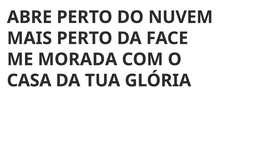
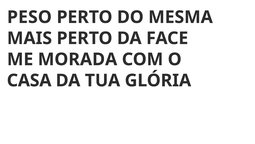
ABRE: ABRE -> PESO
NUVEM: NUVEM -> MESMA
